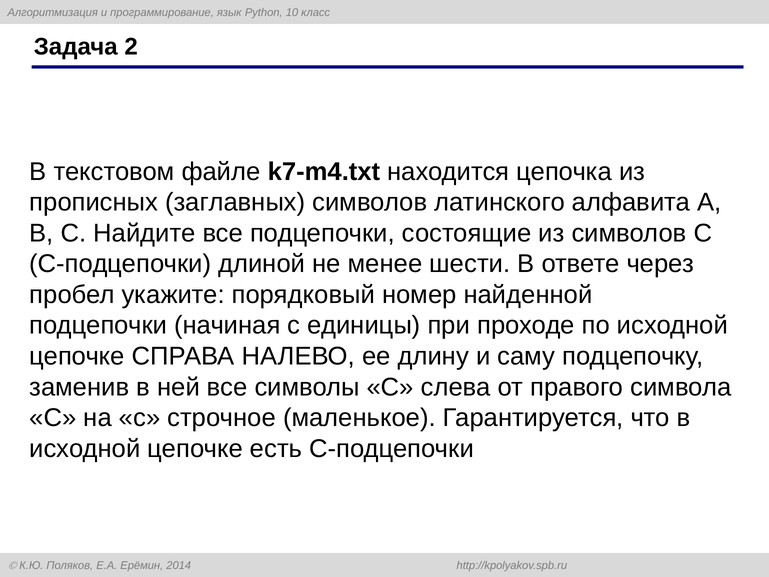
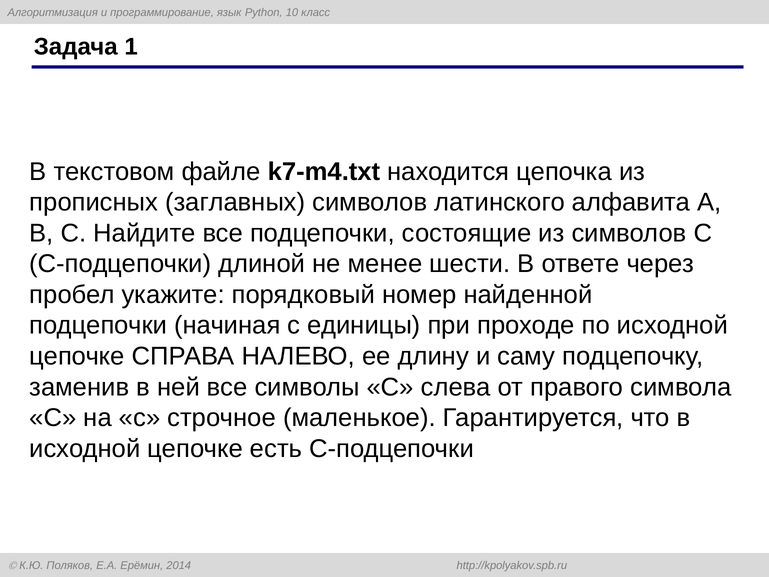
2: 2 -> 1
